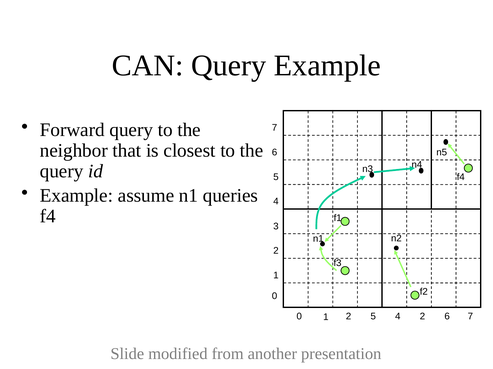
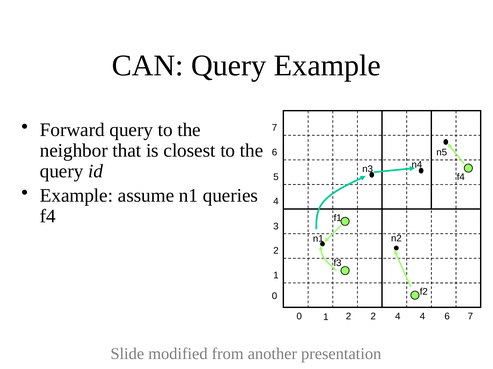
2 5: 5 -> 2
4 2: 2 -> 4
